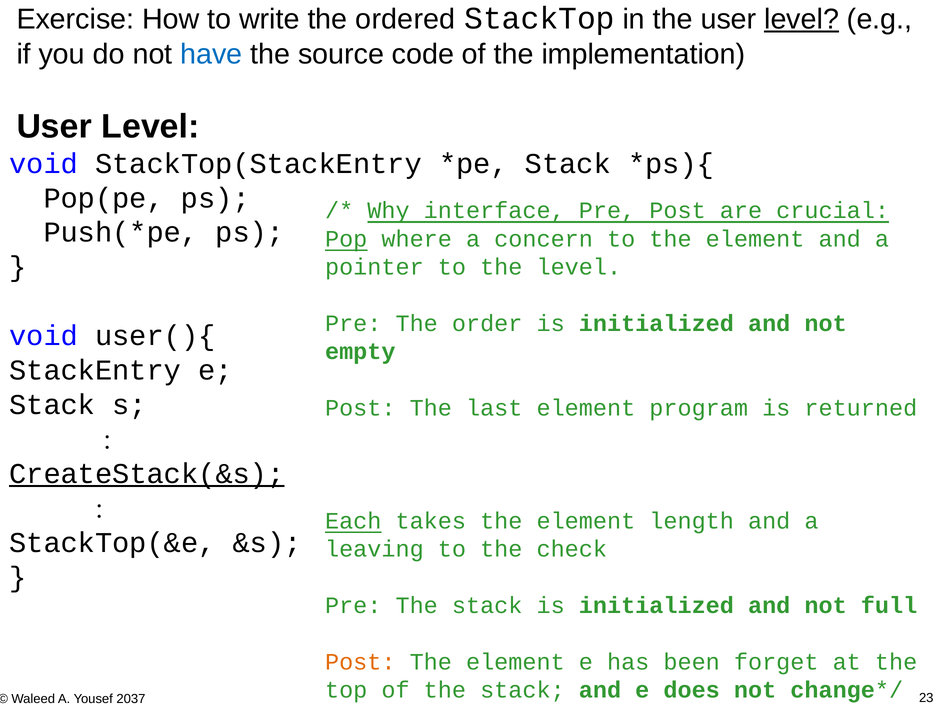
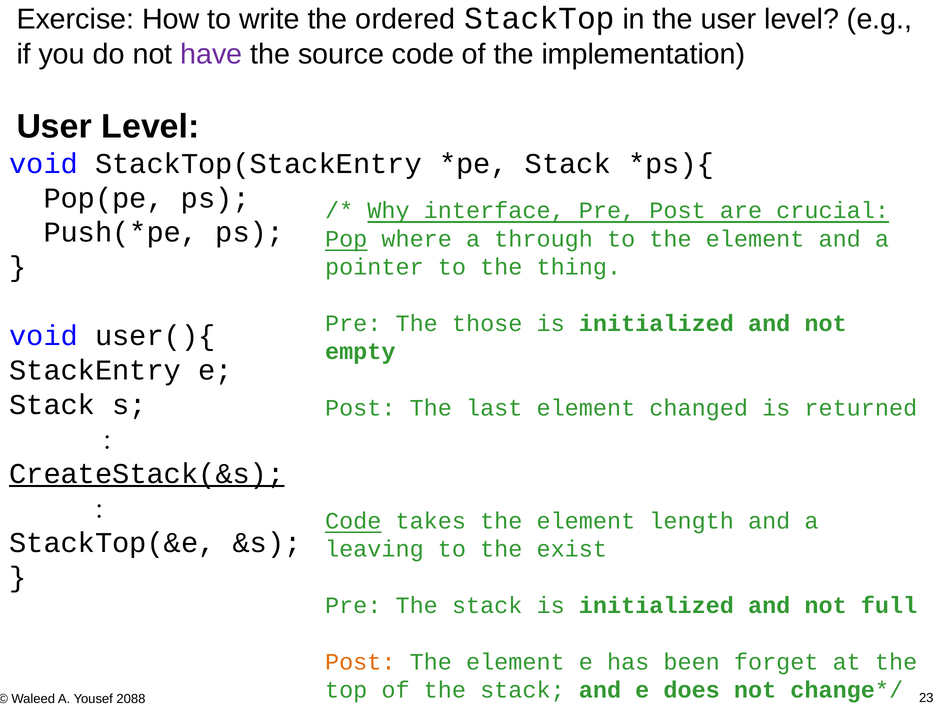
level at (802, 19) underline: present -> none
have colour: blue -> purple
concern: concern -> through
the level: level -> thing
order: order -> those
program: program -> changed
Each at (353, 521): Each -> Code
check: check -> exist
2037: 2037 -> 2088
